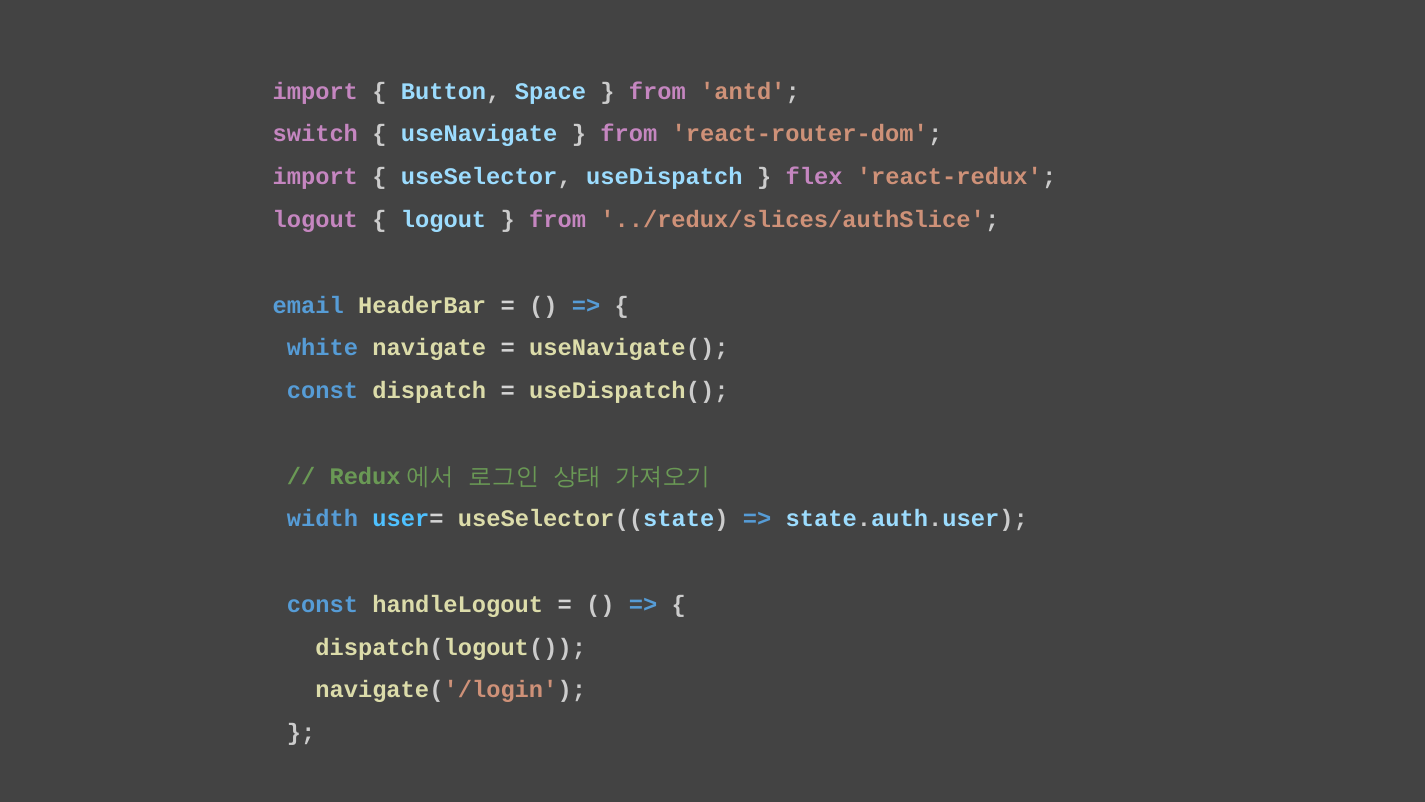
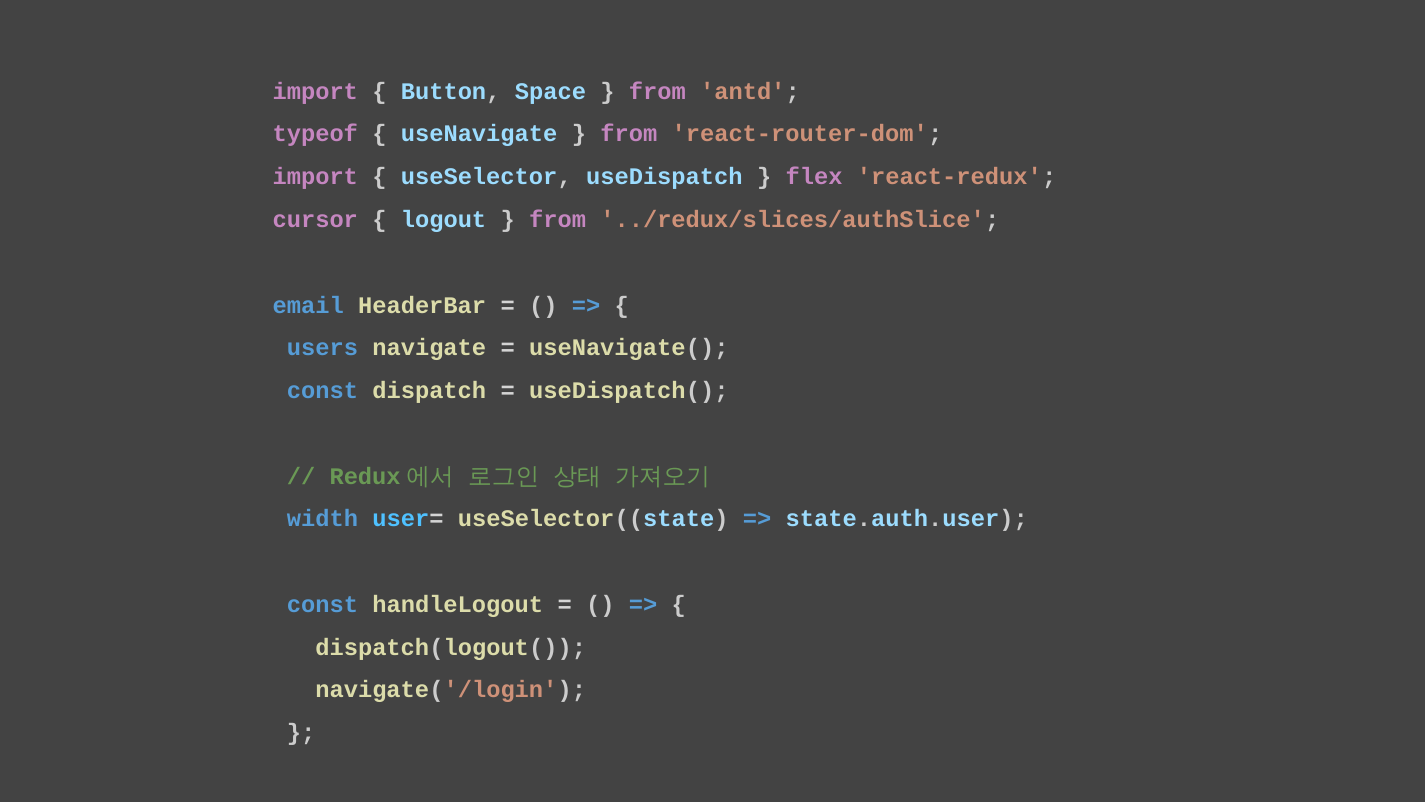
switch: switch -> typeof
logout at (315, 220): logout -> cursor
white: white -> users
